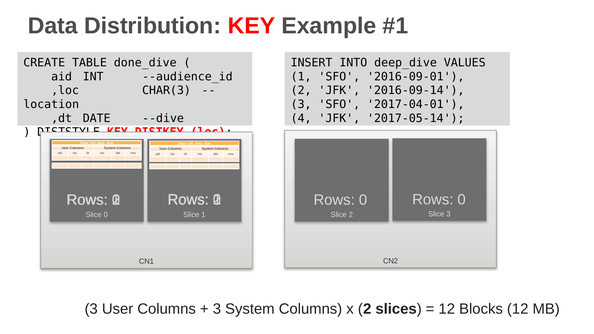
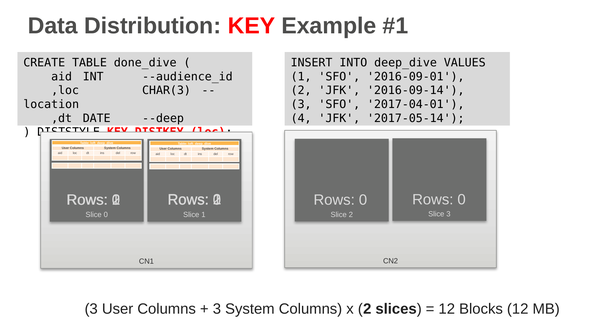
--dive: --dive -> --deep
